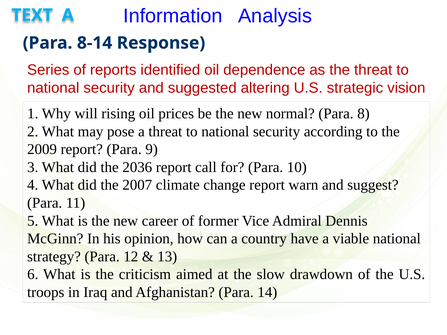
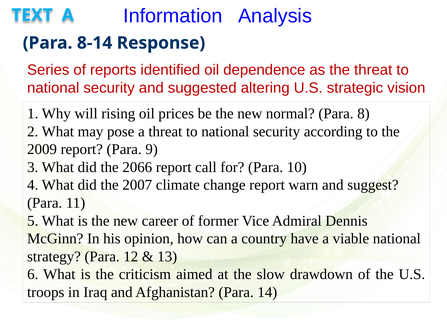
2036: 2036 -> 2066
